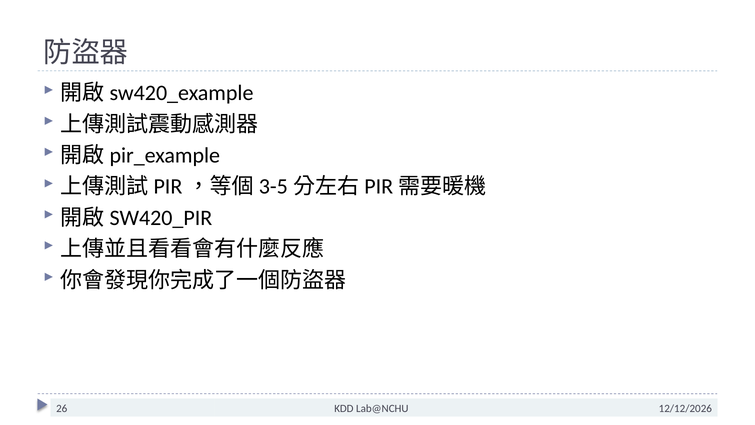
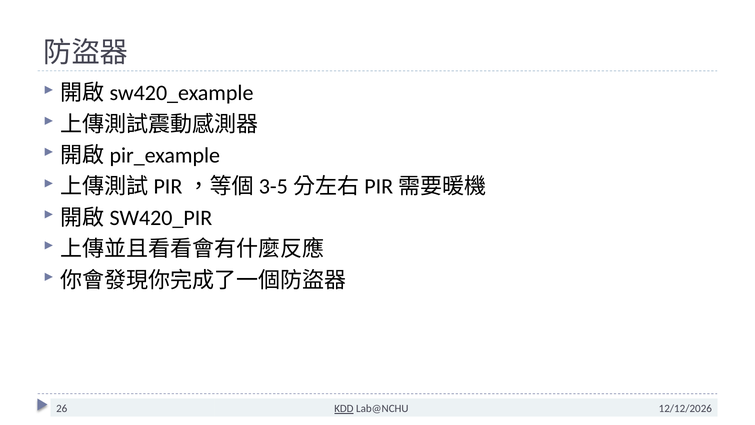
KDD underline: none -> present
